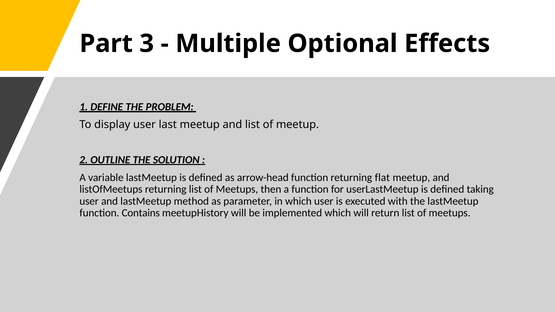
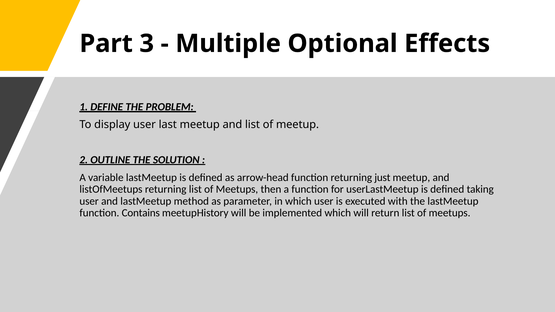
flat: flat -> just
